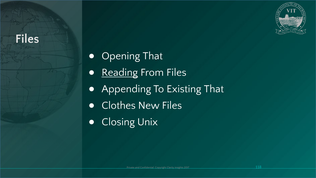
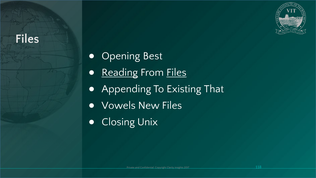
Opening That: That -> Best
Files at (176, 72) underline: none -> present
Clothes: Clothes -> Vowels
